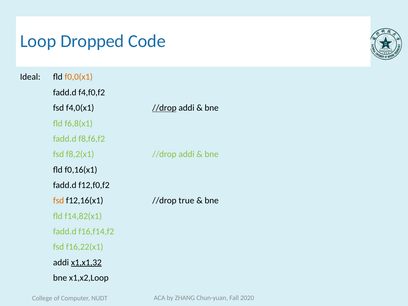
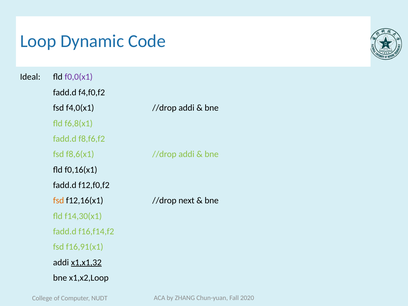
Dropped: Dropped -> Dynamic
f0,0(x1 colour: orange -> purple
//drop at (164, 108) underline: present -> none
f8,2(x1: f8,2(x1 -> f8,6(x1
true: true -> next
f14,82(x1: f14,82(x1 -> f14,30(x1
f16,22(x1: f16,22(x1 -> f16,91(x1
